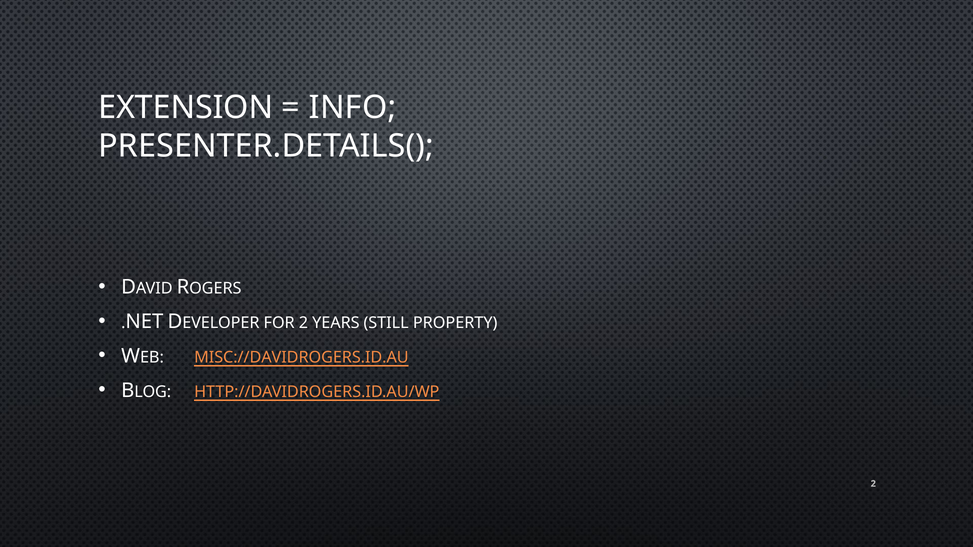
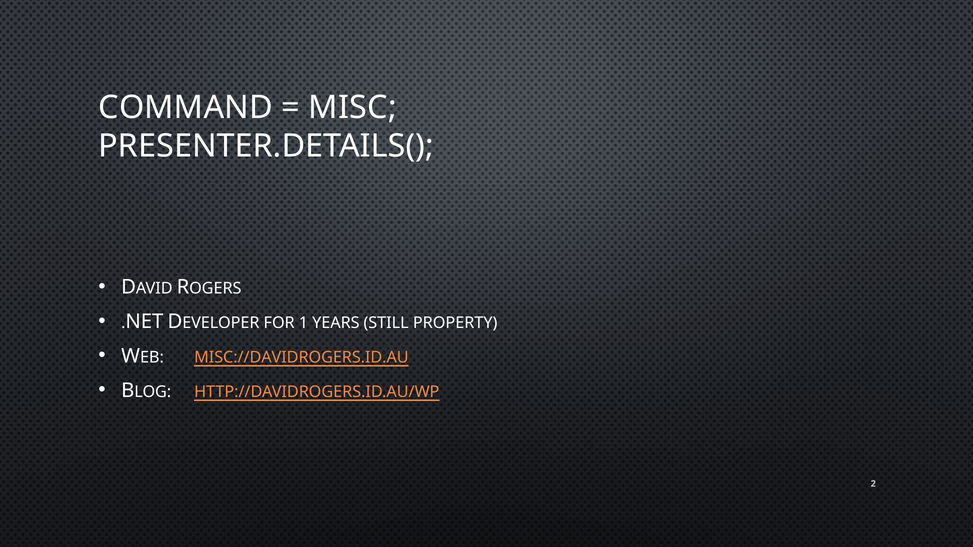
EXTENSION: EXTENSION -> COMMAND
INFO: INFO -> MISC
FOR 2: 2 -> 1
